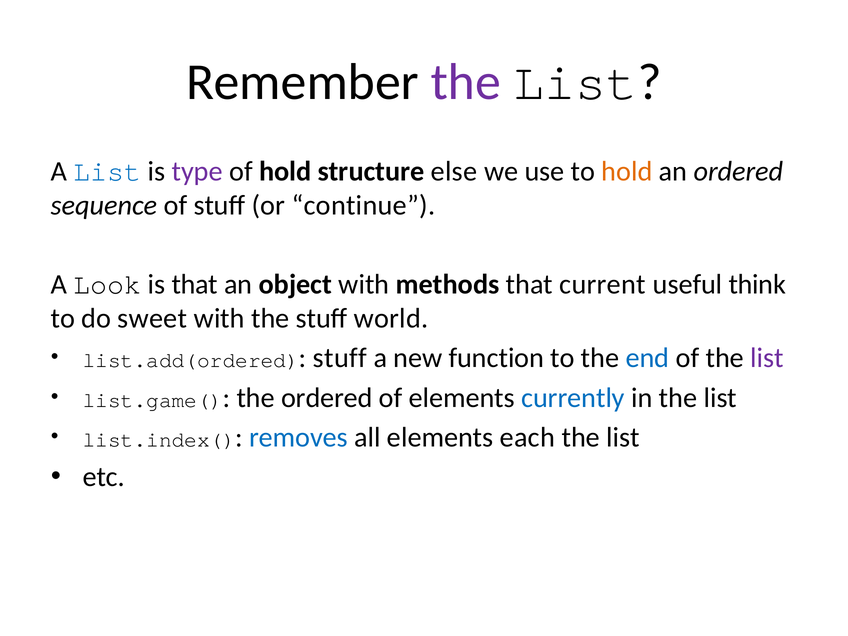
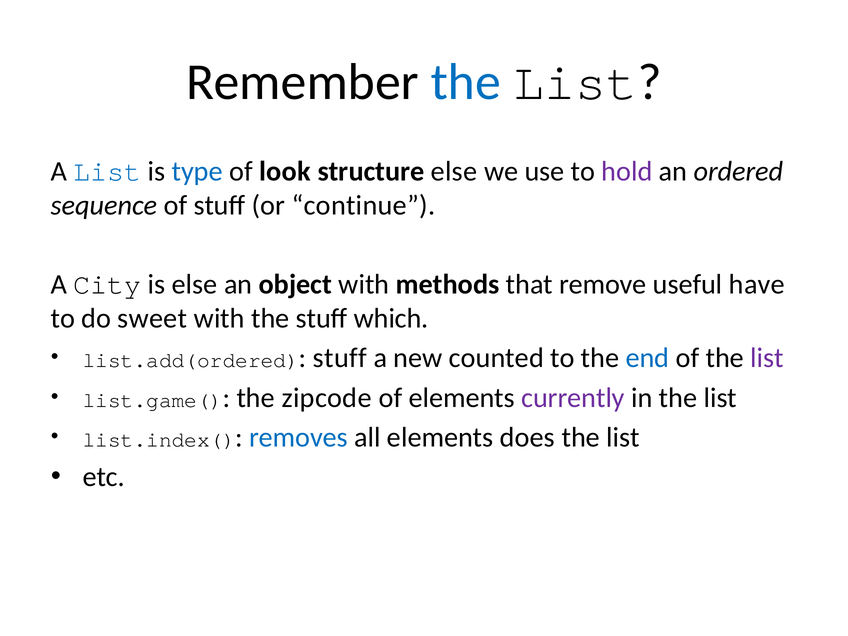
the at (466, 82) colour: purple -> blue
type colour: purple -> blue
of hold: hold -> look
hold at (627, 172) colour: orange -> purple
Look: Look -> City
is that: that -> else
current: current -> remove
think: think -> have
world: world -> which
function: function -> counted
the ordered: ordered -> zipcode
currently colour: blue -> purple
each: each -> does
